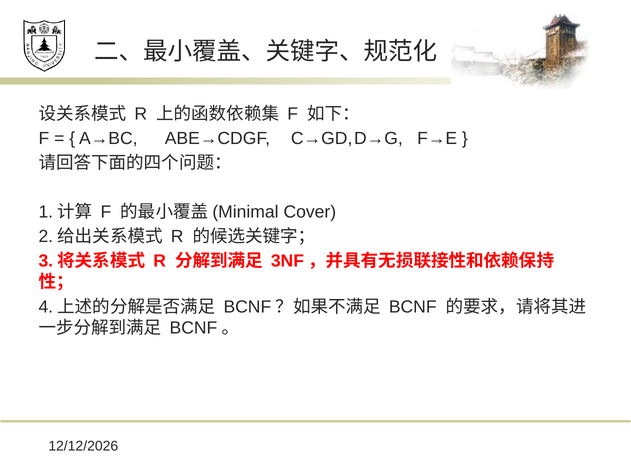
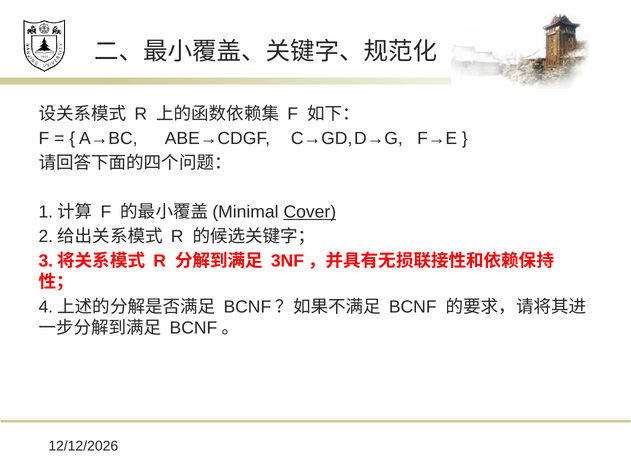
Cover underline: none -> present
